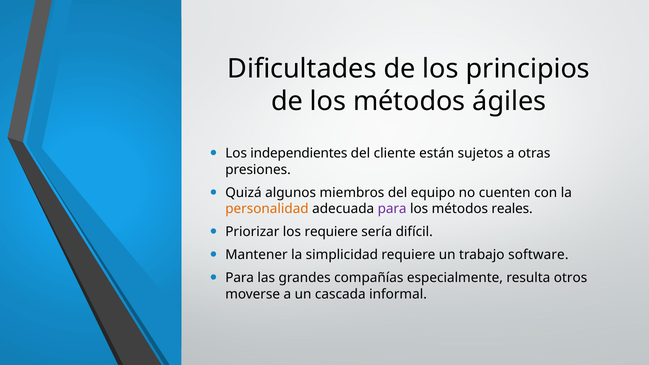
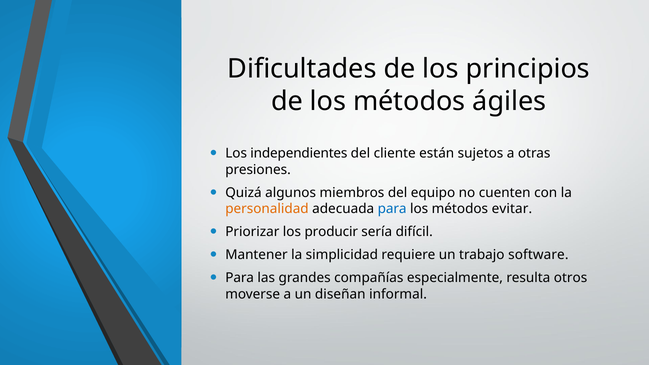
para at (392, 209) colour: purple -> blue
reales: reales -> evitar
los requiere: requiere -> producir
cascada: cascada -> diseñan
